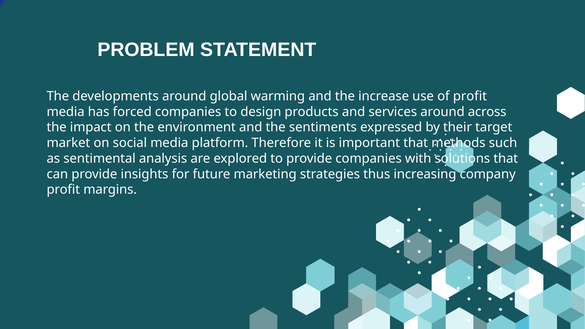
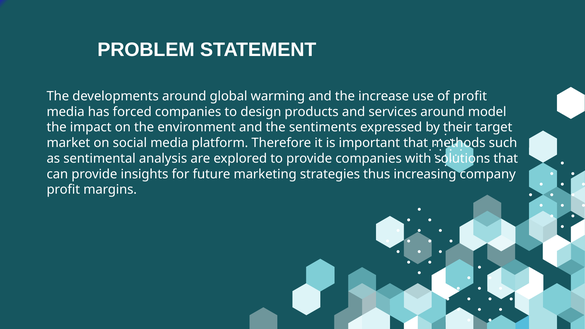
across: across -> model
